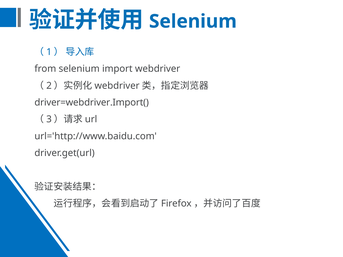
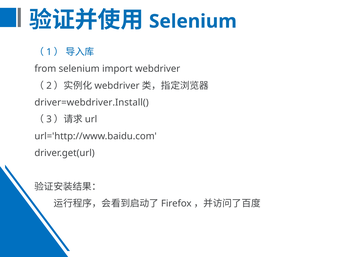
driver=webdriver.Import(: driver=webdriver.Import( -> driver=webdriver.Install(
